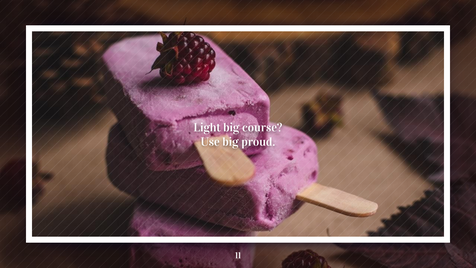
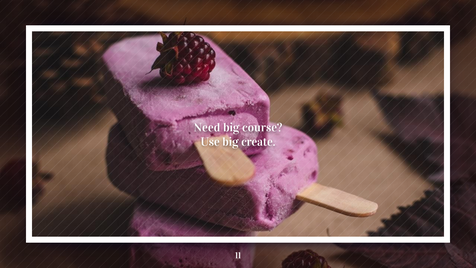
Light: Light -> Need
proud: proud -> create
